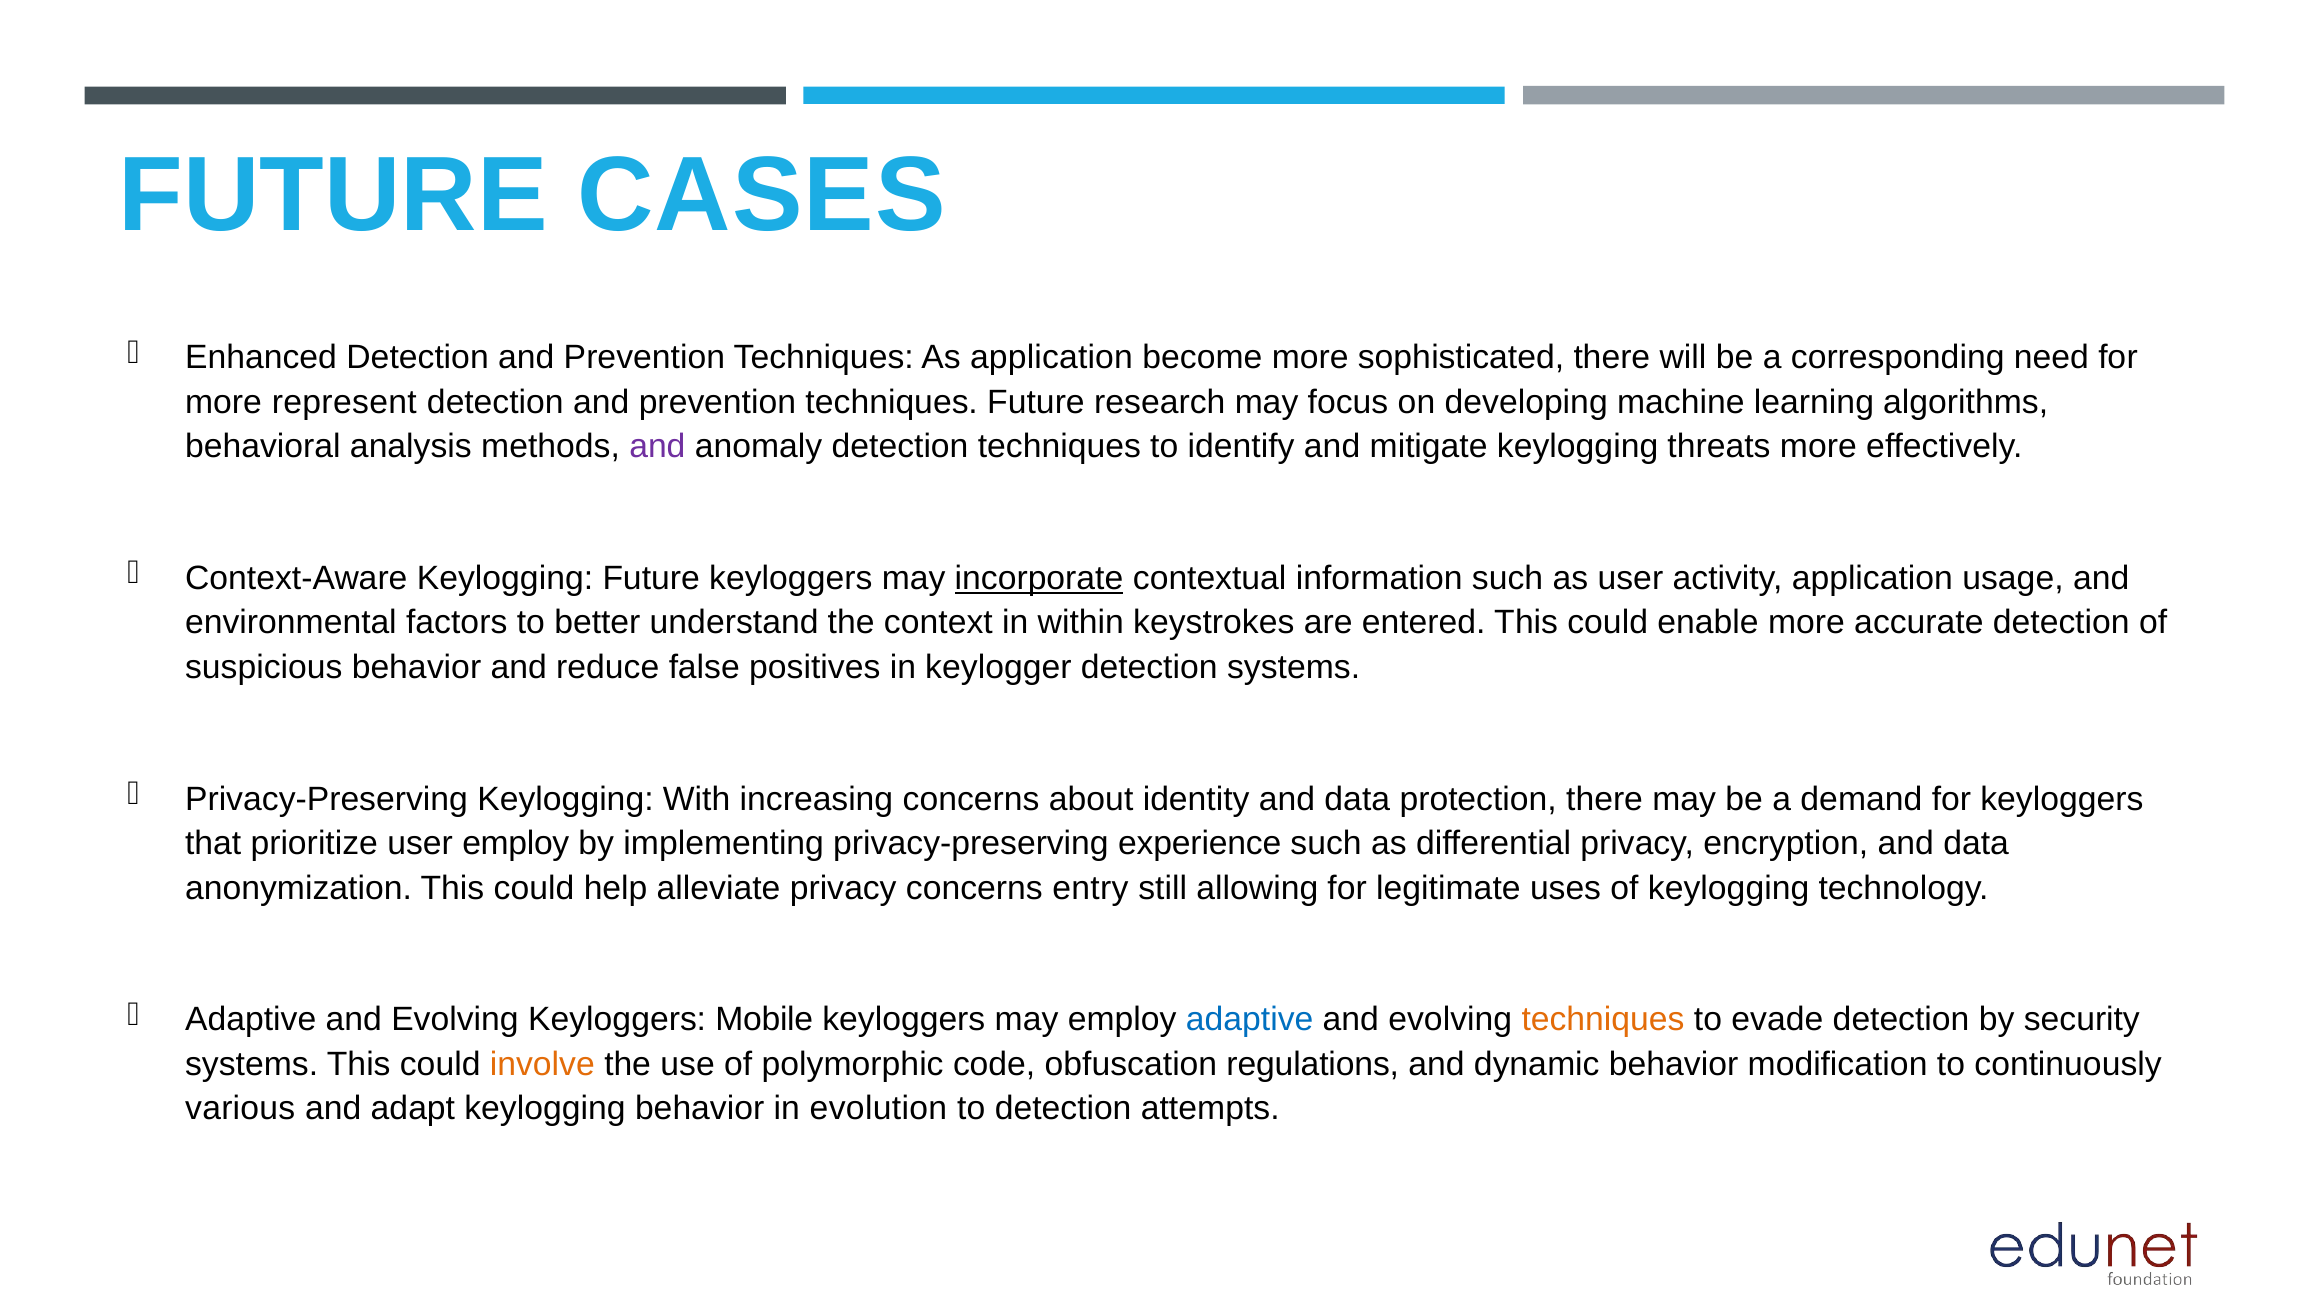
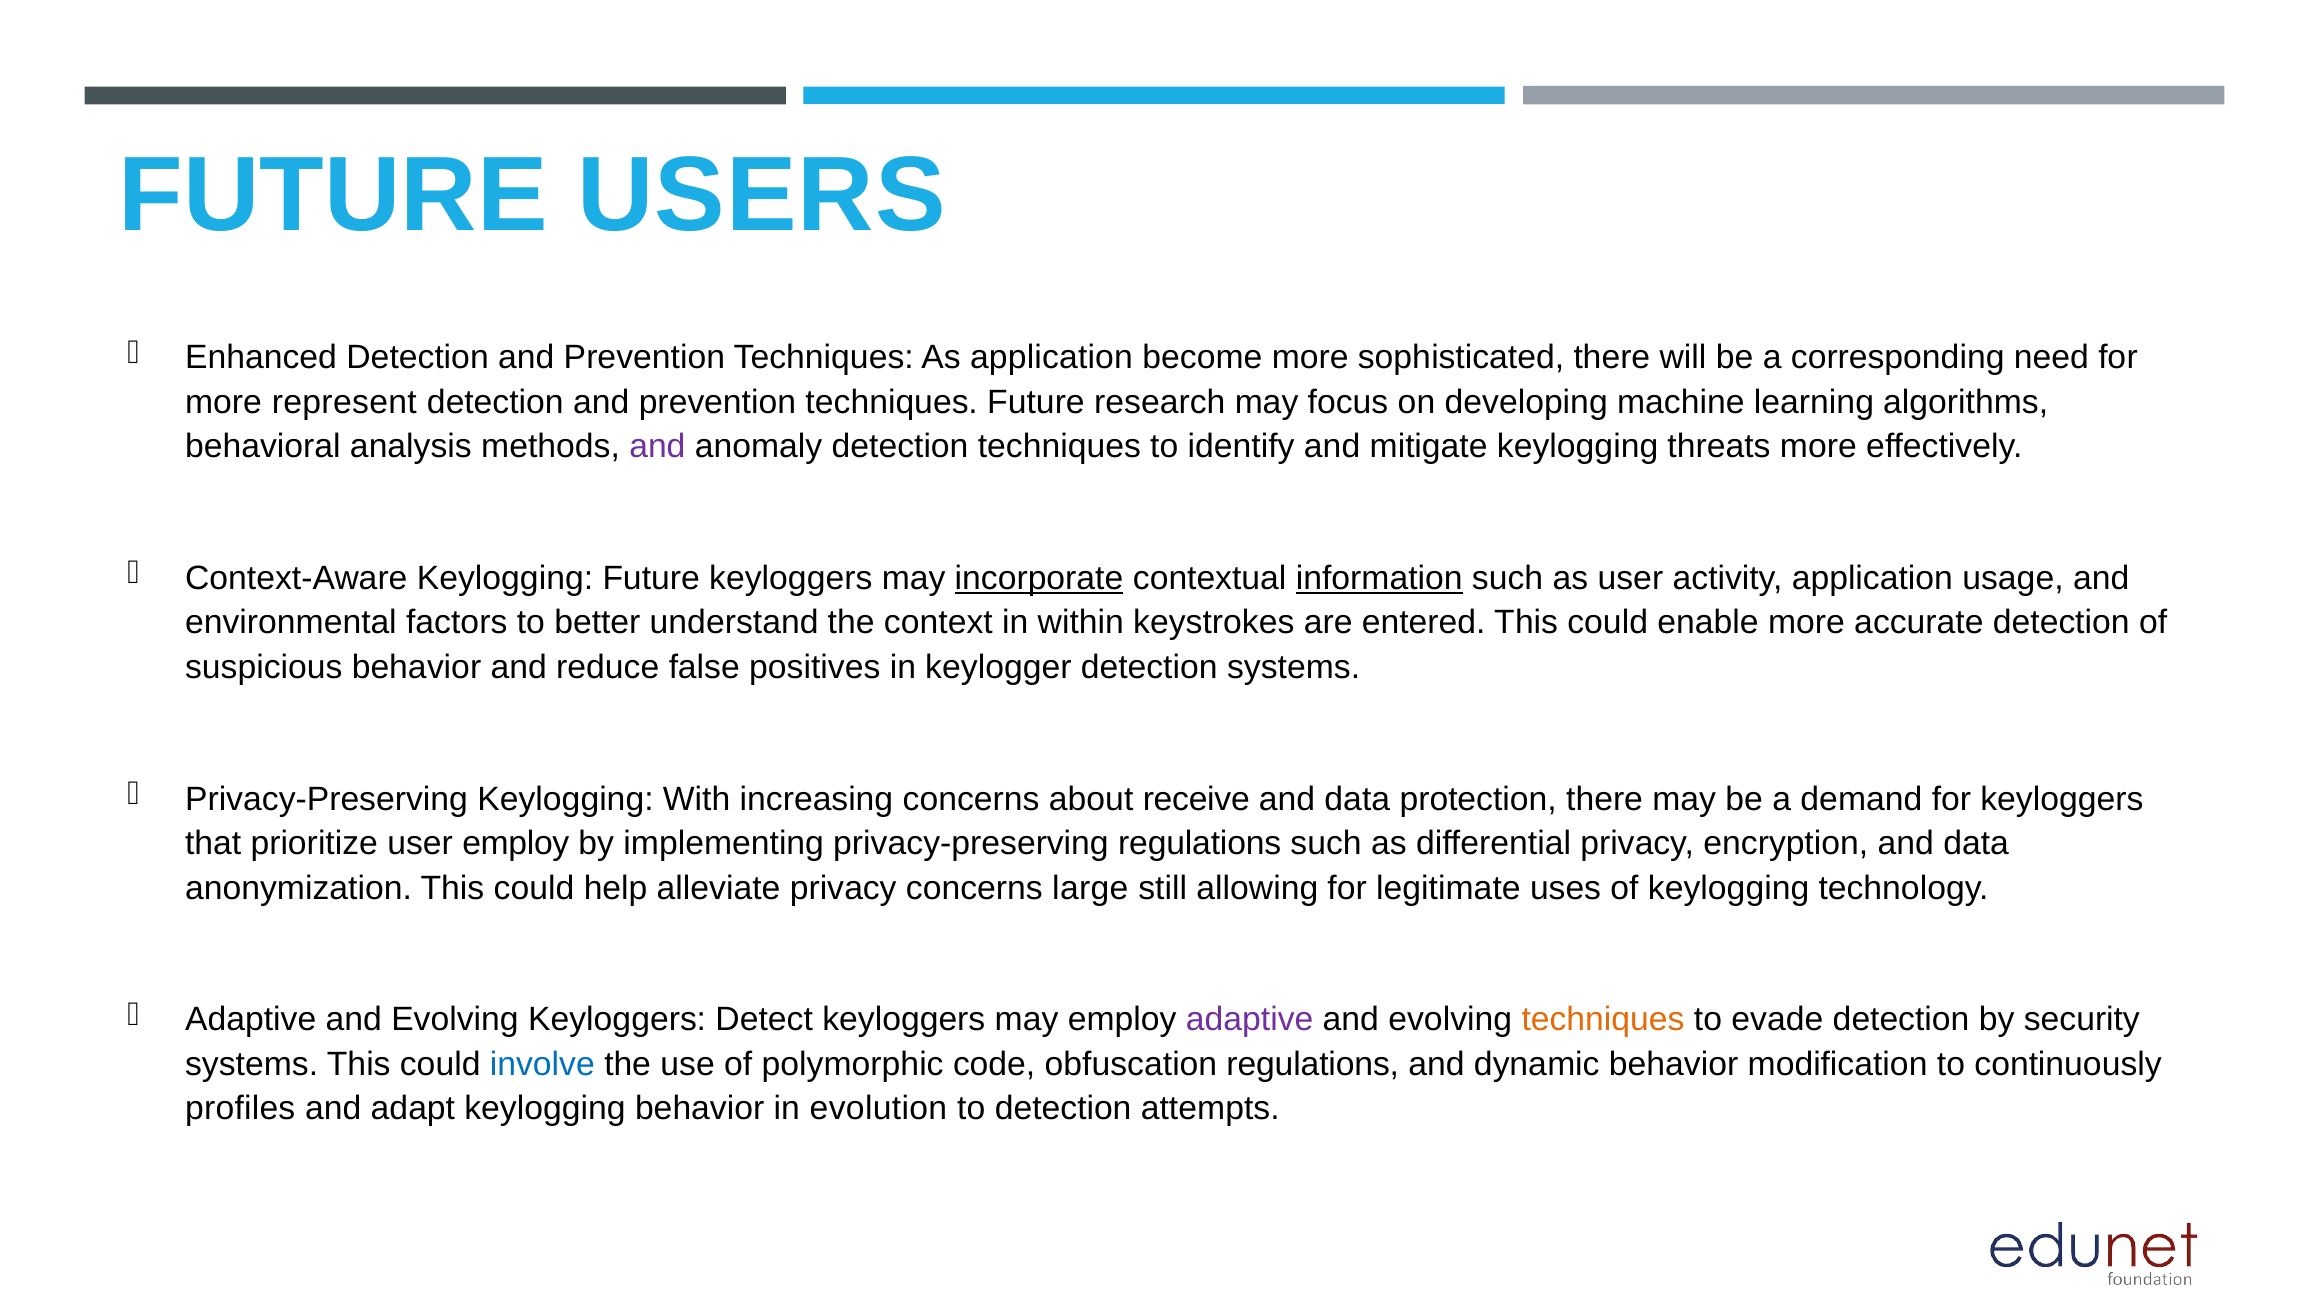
CASES: CASES -> USERS
information underline: none -> present
identity: identity -> receive
privacy-preserving experience: experience -> regulations
entry: entry -> large
Mobile: Mobile -> Detect
adaptive at (1250, 1020) colour: blue -> purple
involve colour: orange -> blue
various: various -> profiles
